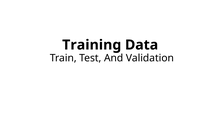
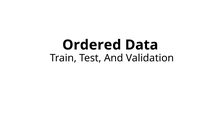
Training: Training -> Ordered
